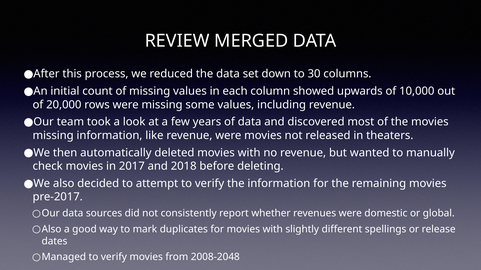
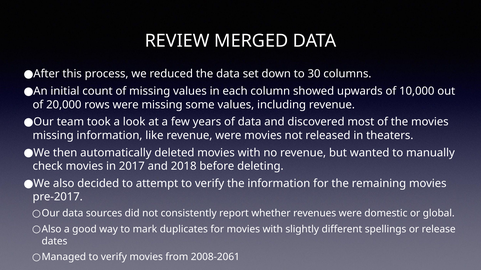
2008-2048: 2008-2048 -> 2008-2061
